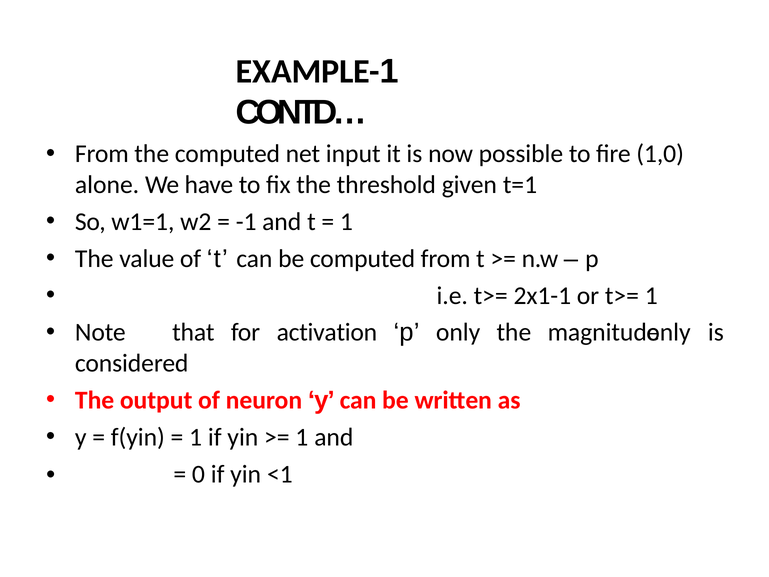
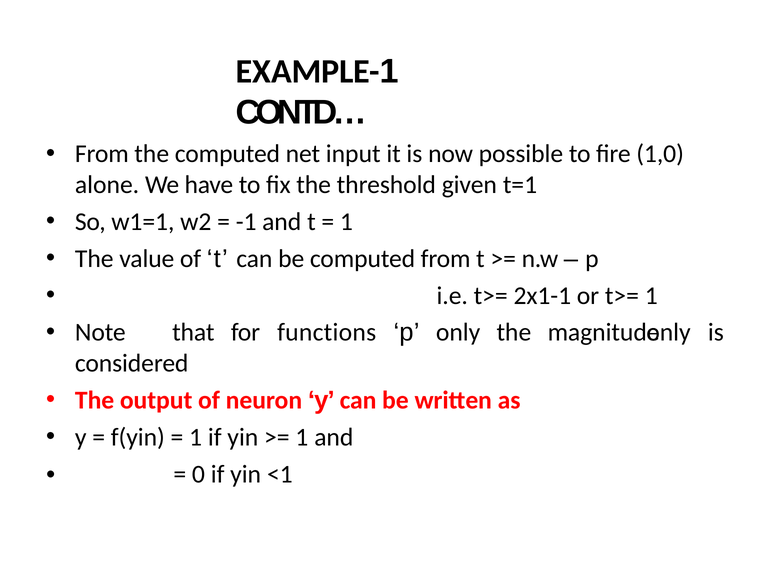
activation: activation -> functions
